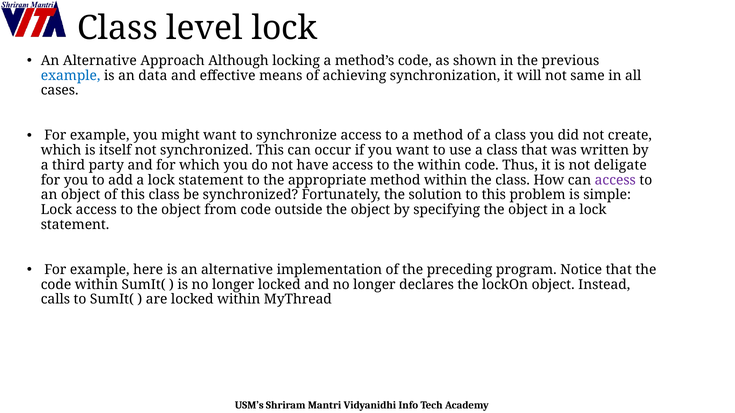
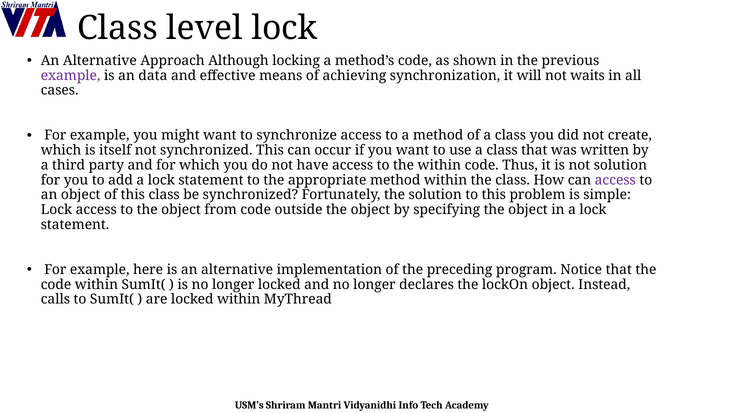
example at (71, 76) colour: blue -> purple
same: same -> waits
not deligate: deligate -> solution
